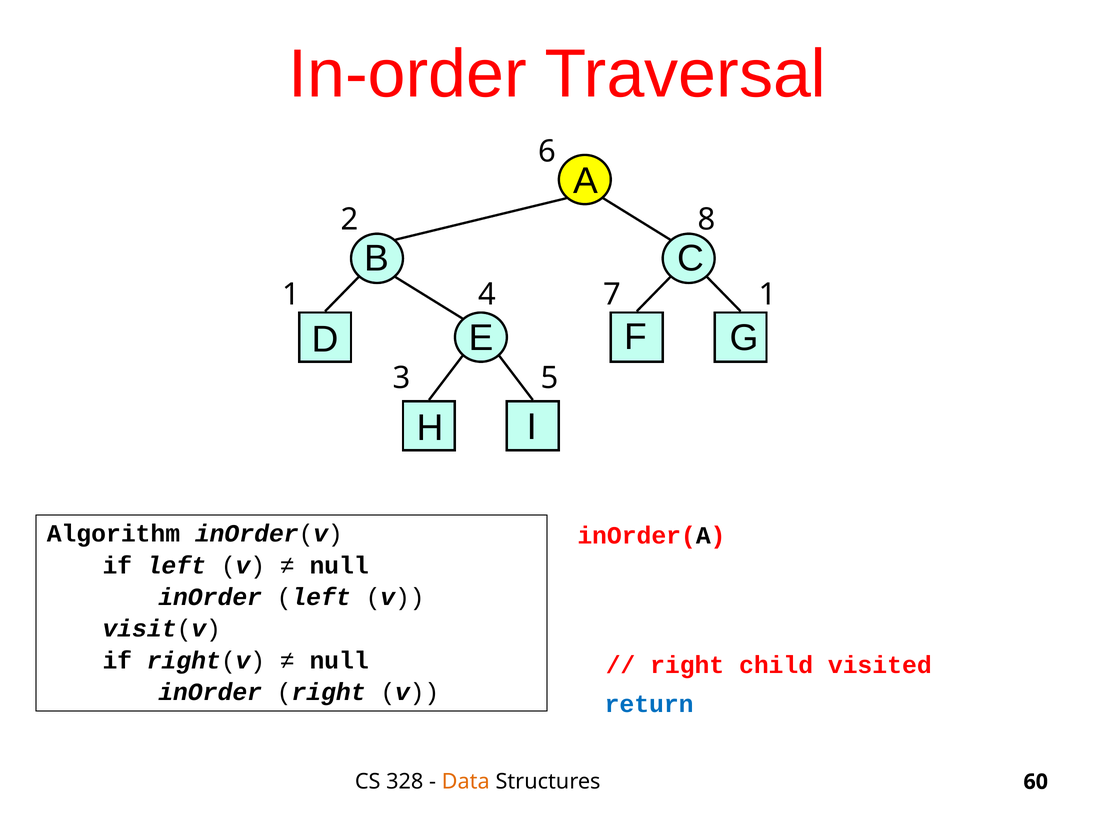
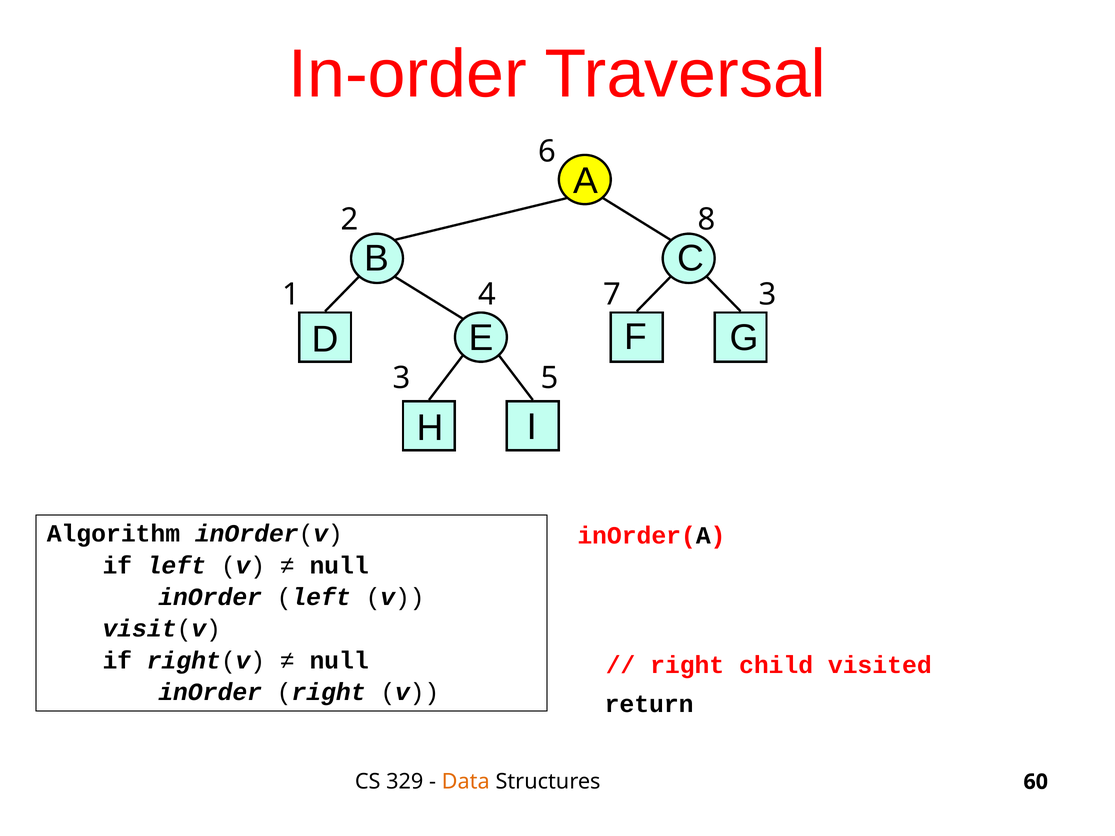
7 1: 1 -> 3
return colour: blue -> black
328: 328 -> 329
